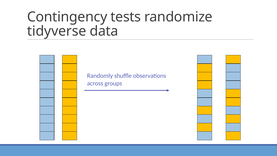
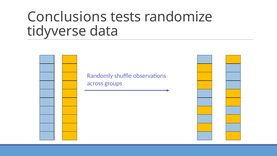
Contingency: Contingency -> Conclusions
